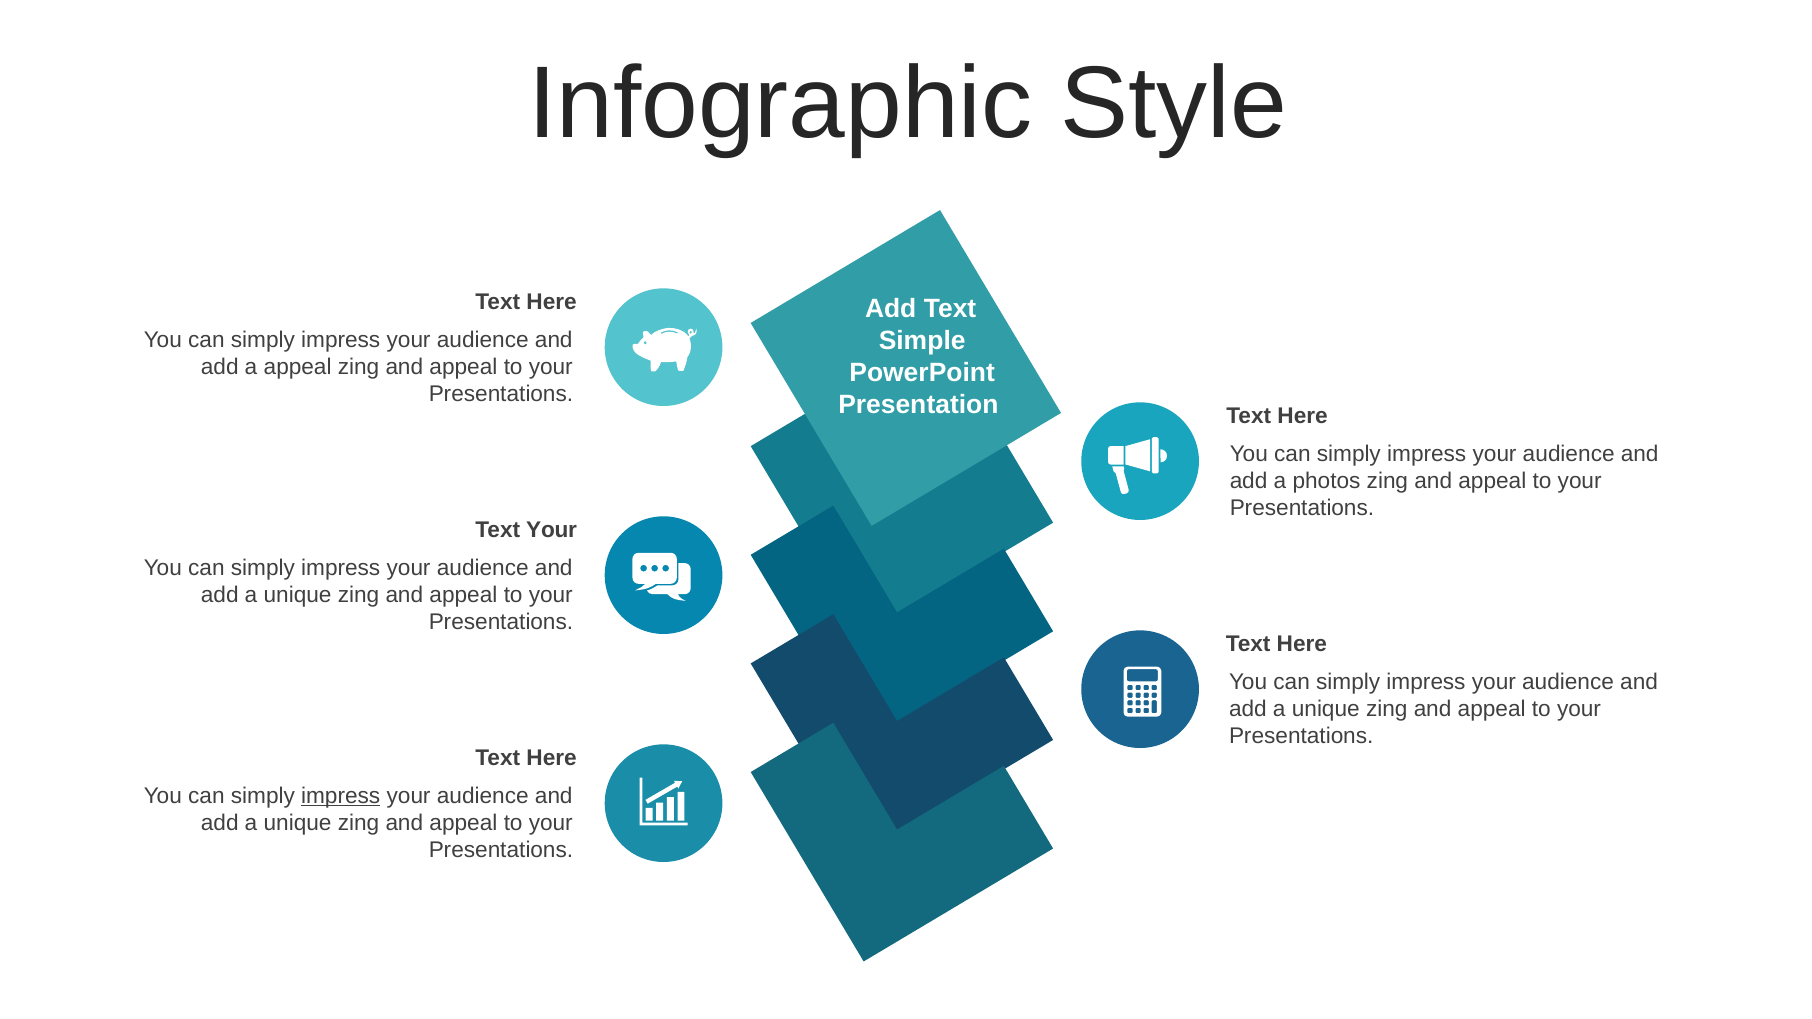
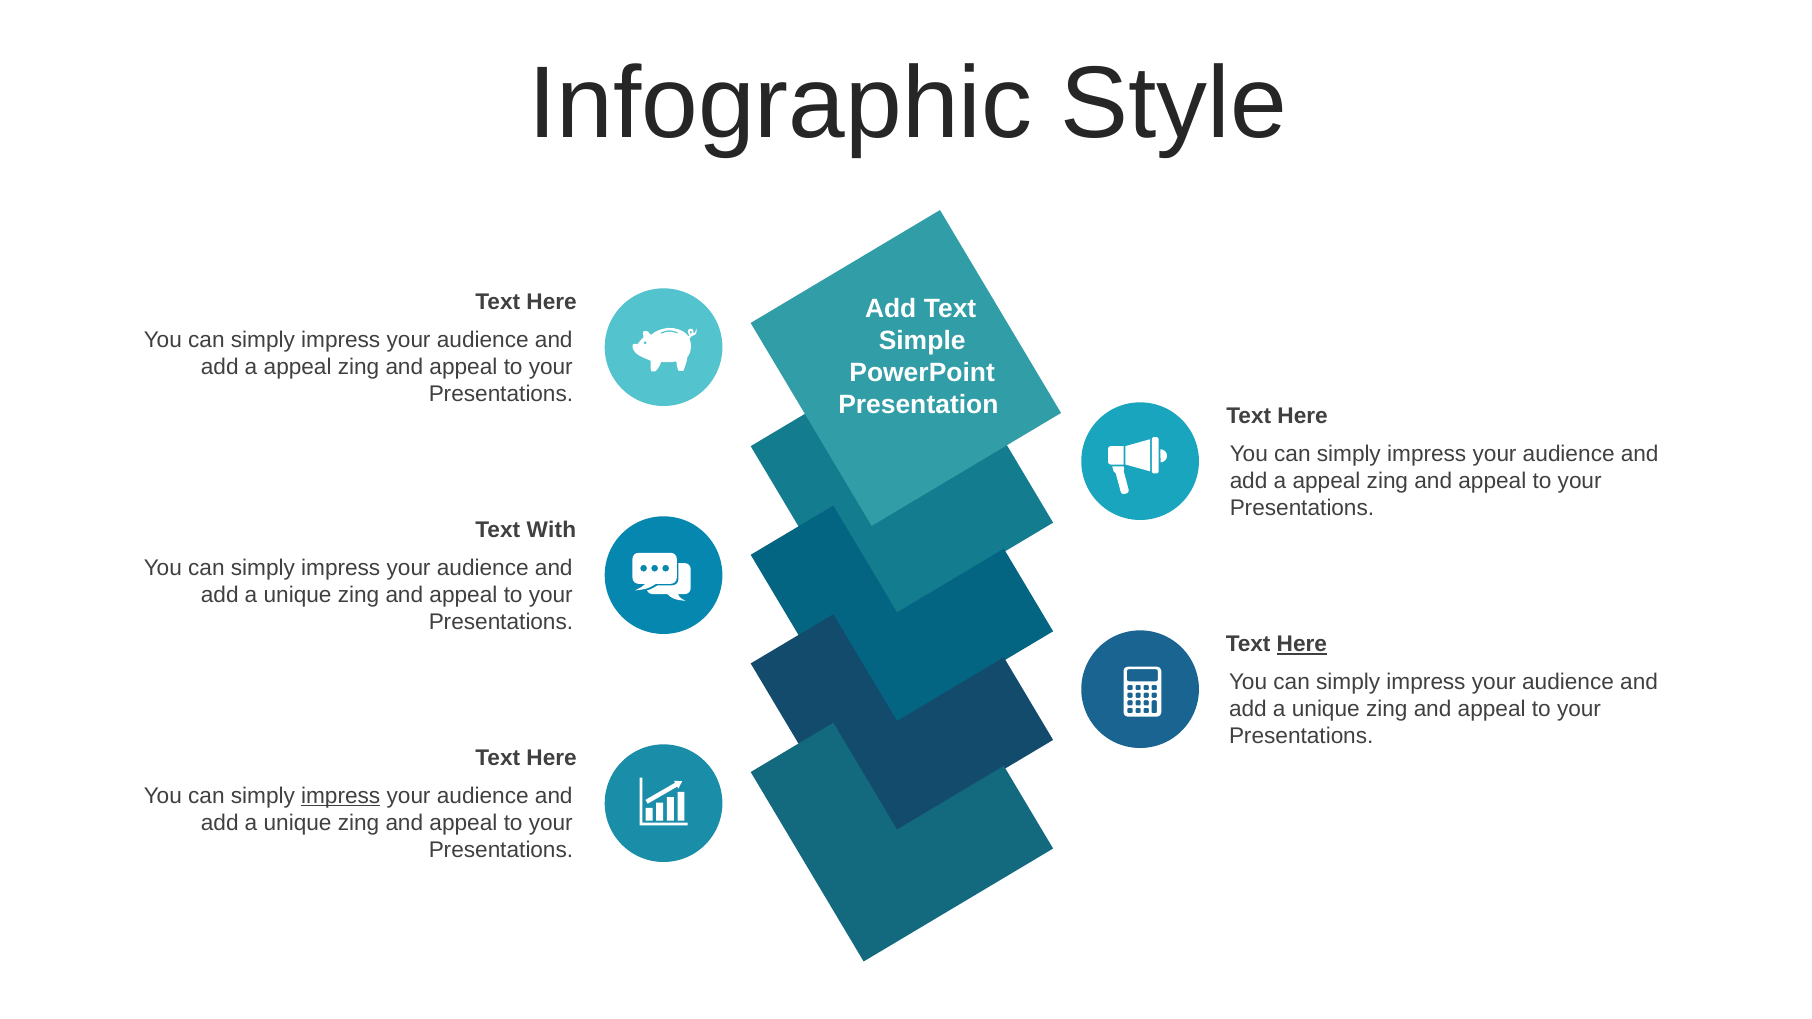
photos at (1326, 481): photos -> appeal
Text Your: Your -> With
Here at (1302, 644) underline: none -> present
